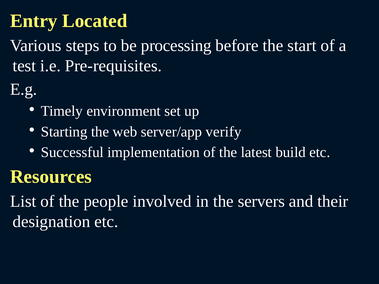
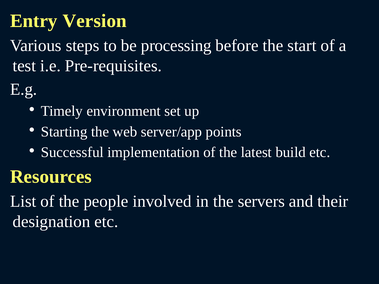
Located: Located -> Version
verify: verify -> points
